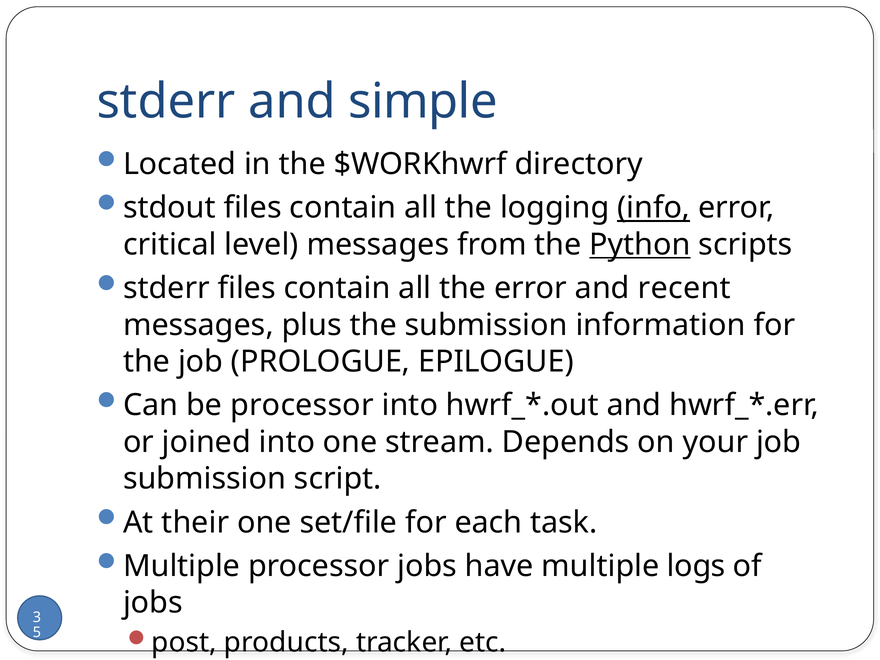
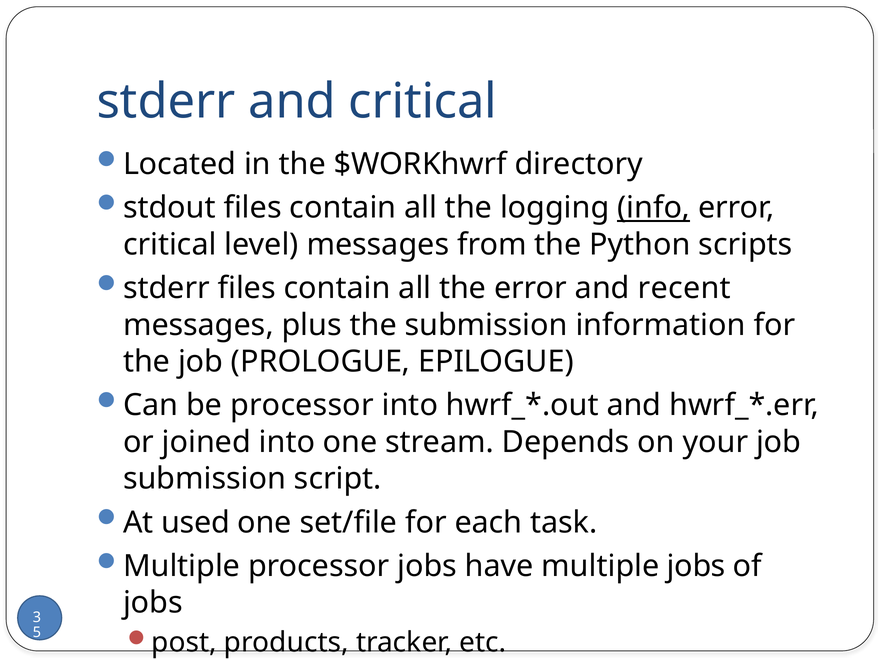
and simple: simple -> critical
Python underline: present -> none
their: their -> used
multiple logs: logs -> jobs
